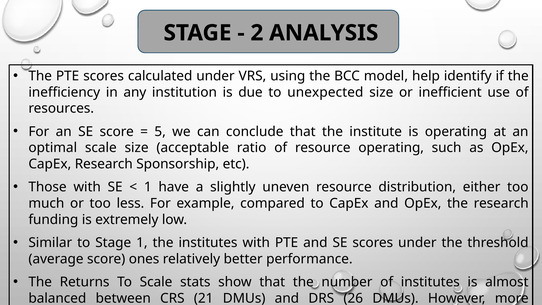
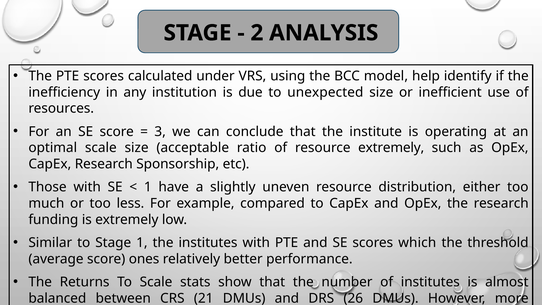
5: 5 -> 3
resource operating: operating -> extremely
scores under: under -> which
